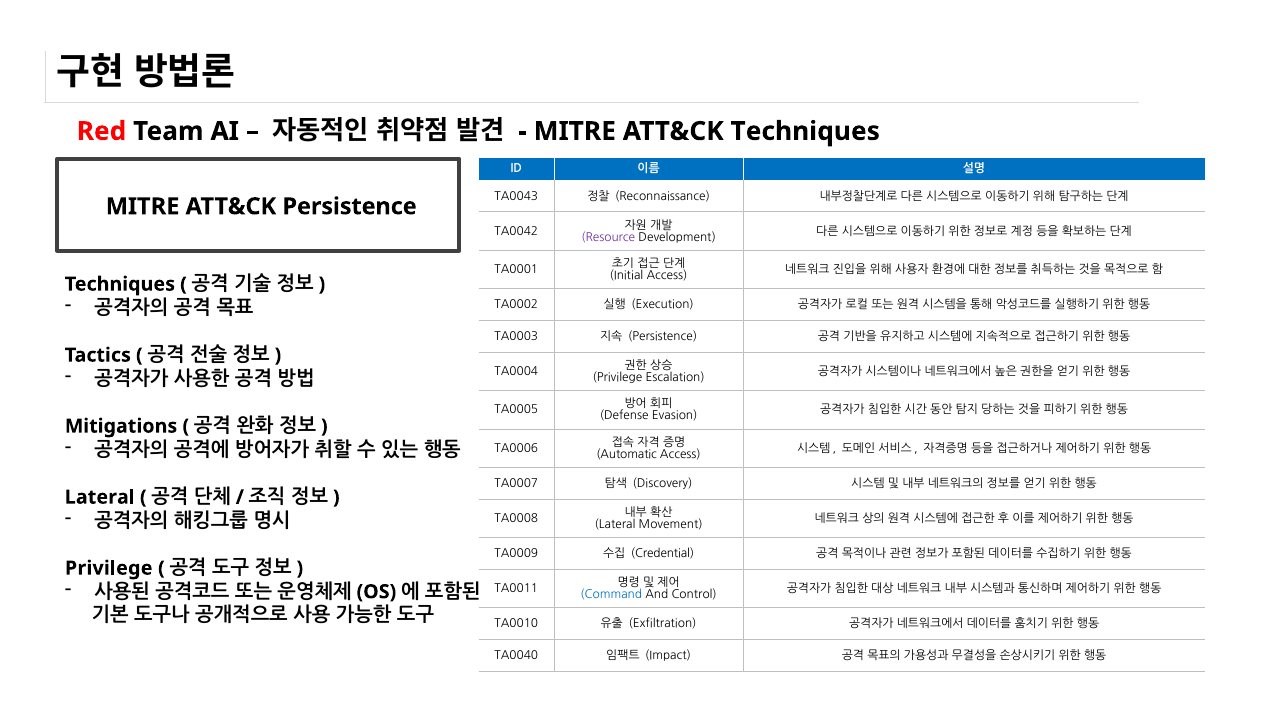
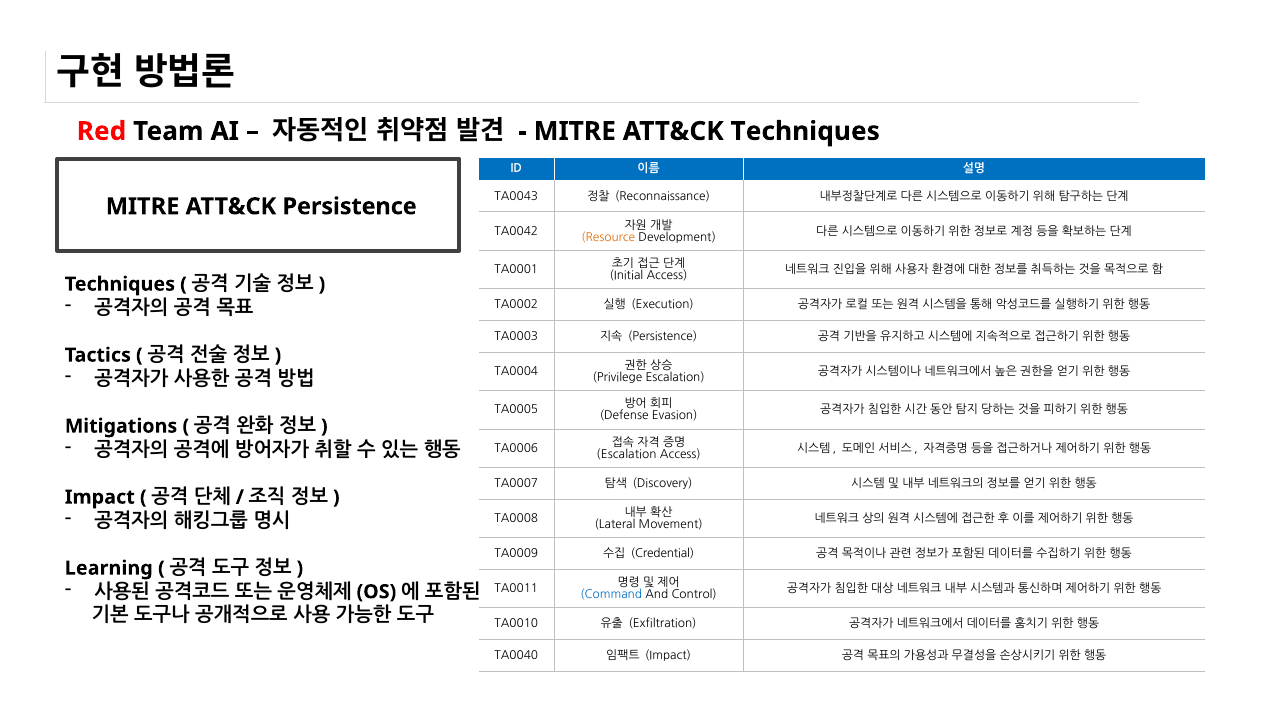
Resource colour: purple -> orange
Automatic at (627, 454): Automatic -> Escalation
Lateral at (100, 497): Lateral -> Impact
Privilege at (109, 568): Privilege -> Learning
